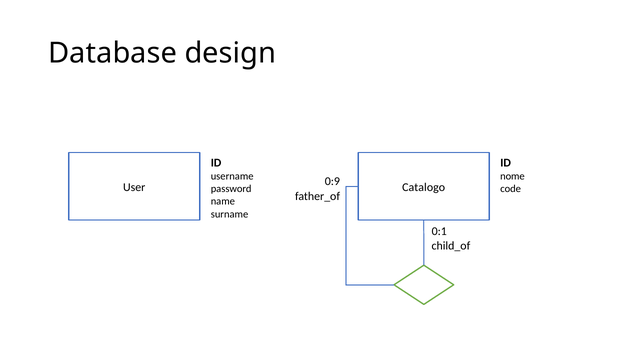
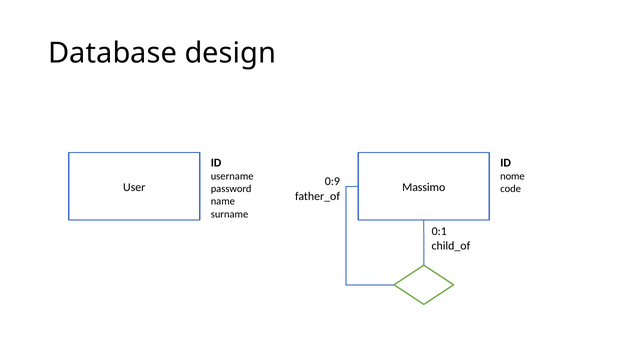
Catalogo: Catalogo -> Massimo
